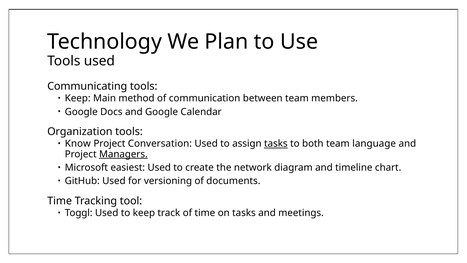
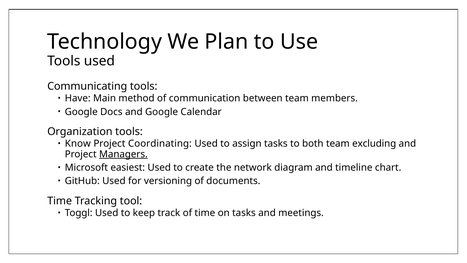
Keep at (78, 98): Keep -> Have
Conversation: Conversation -> Coordinating
tasks at (276, 144) underline: present -> none
language: language -> excluding
